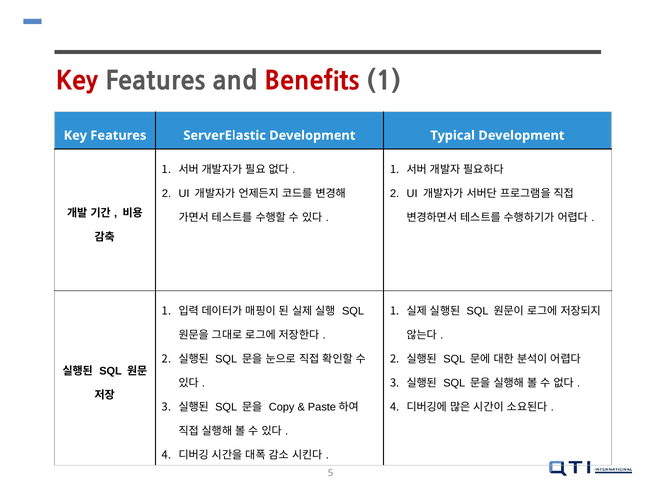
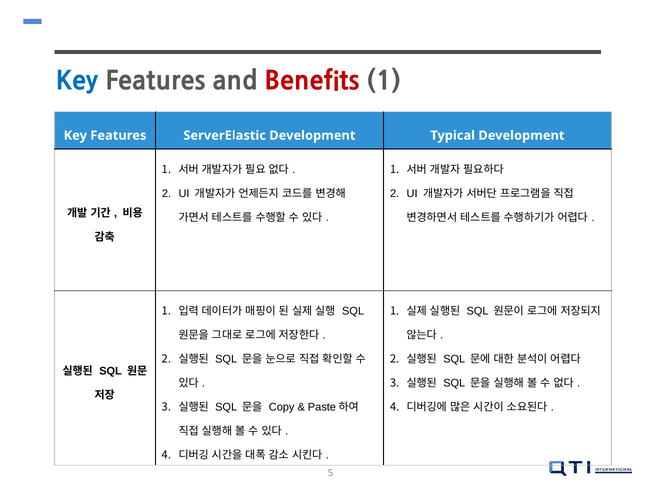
Key at (77, 81) colour: red -> blue
